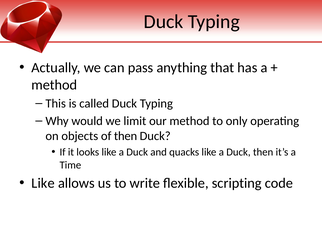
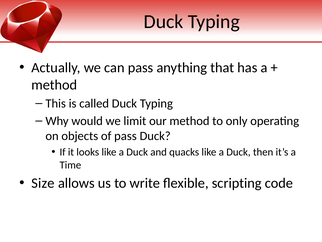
of then: then -> pass
Like at (43, 183): Like -> Size
